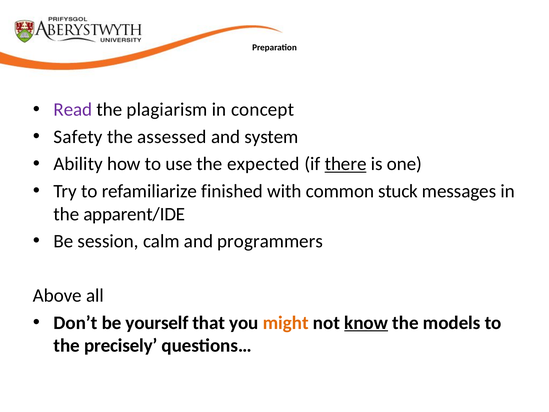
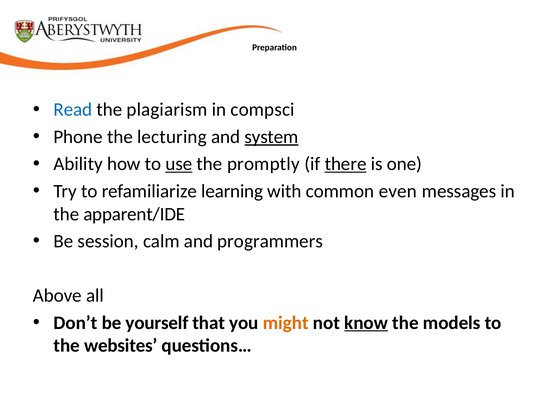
Read colour: purple -> blue
concept: concept -> compsci
Safety: Safety -> Phone
assessed: assessed -> lecturing
system underline: none -> present
use underline: none -> present
expected: expected -> promptly
finished: finished -> learning
stuck: stuck -> even
precisely: precisely -> websites
